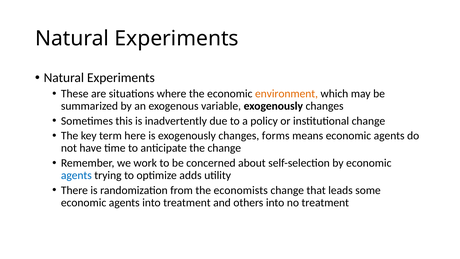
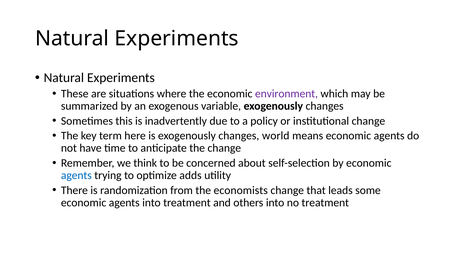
environment colour: orange -> purple
forms: forms -> world
work: work -> think
